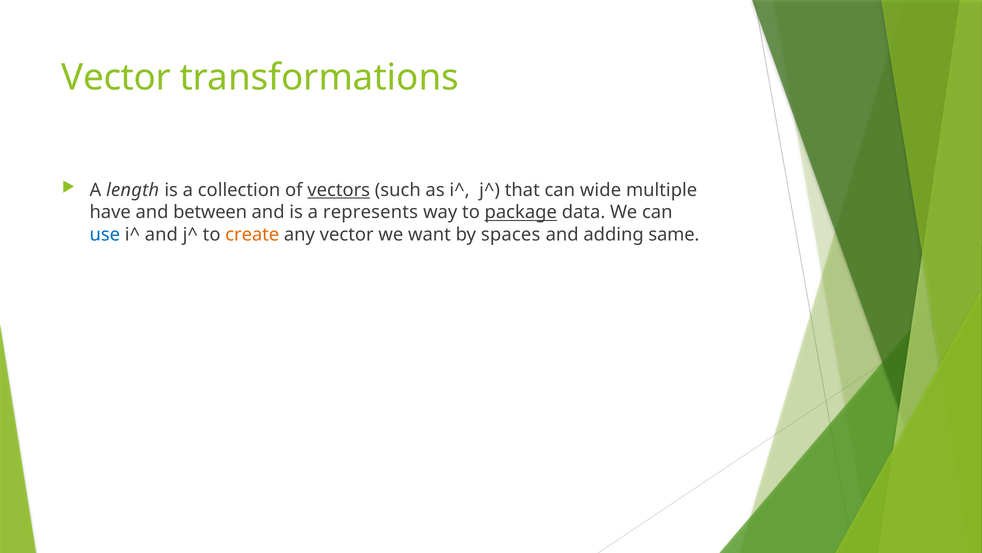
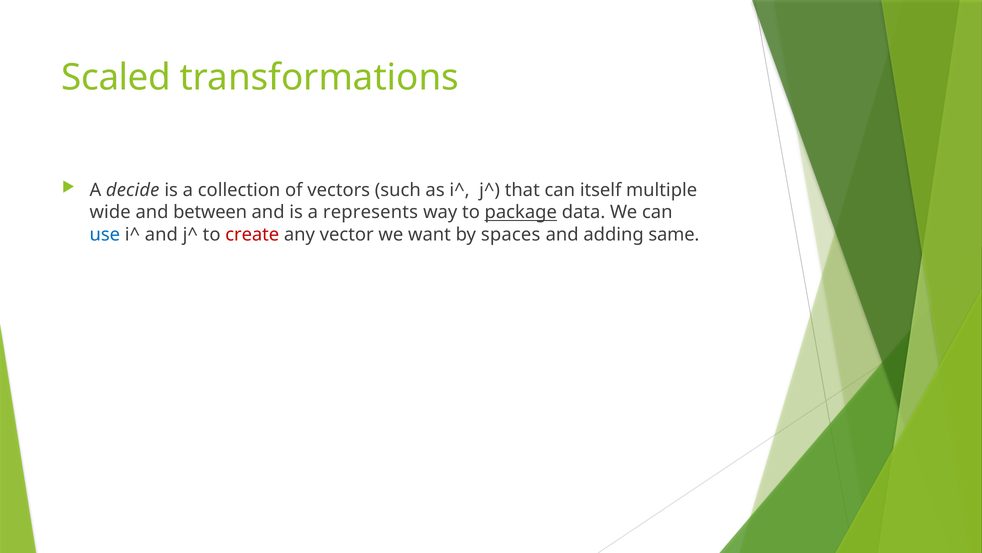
Vector at (116, 77): Vector -> Scaled
length: length -> decide
vectors underline: present -> none
wide: wide -> itself
have: have -> wide
create colour: orange -> red
